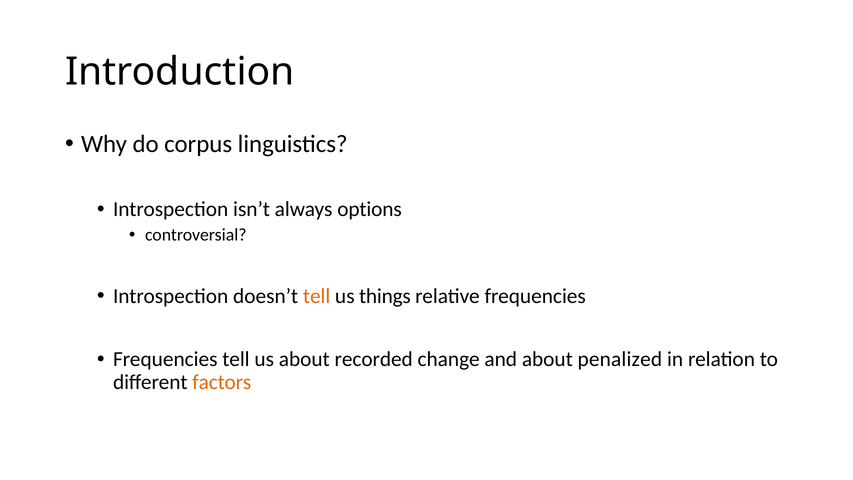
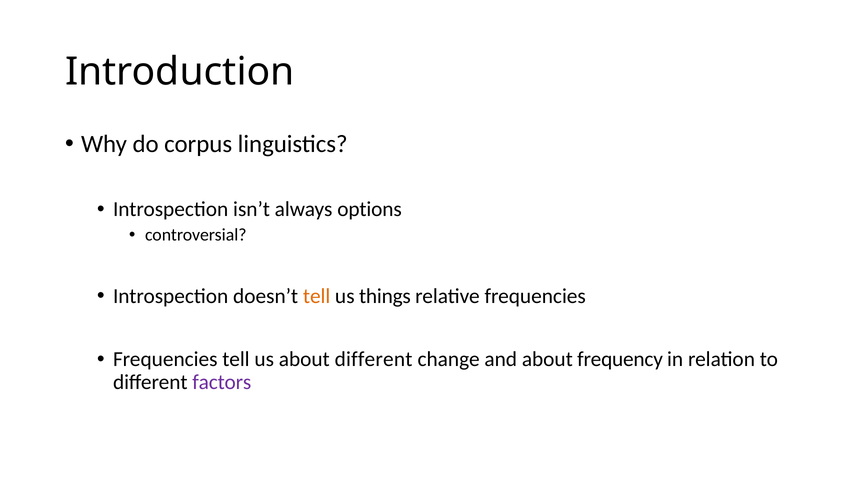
about recorded: recorded -> different
penalized: penalized -> frequency
factors colour: orange -> purple
